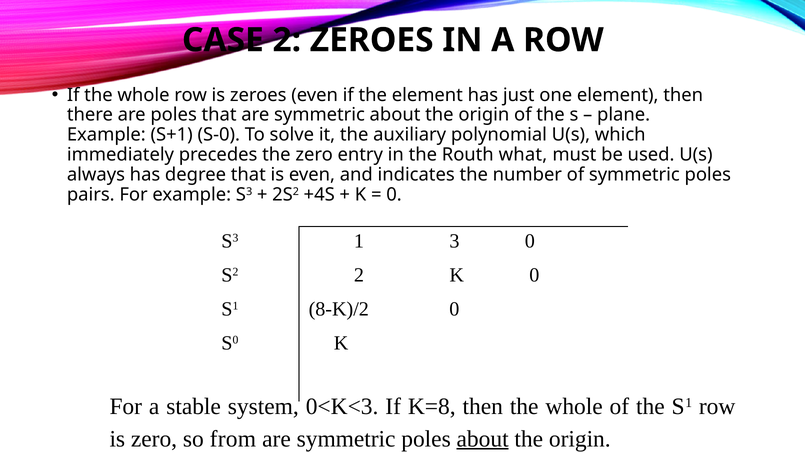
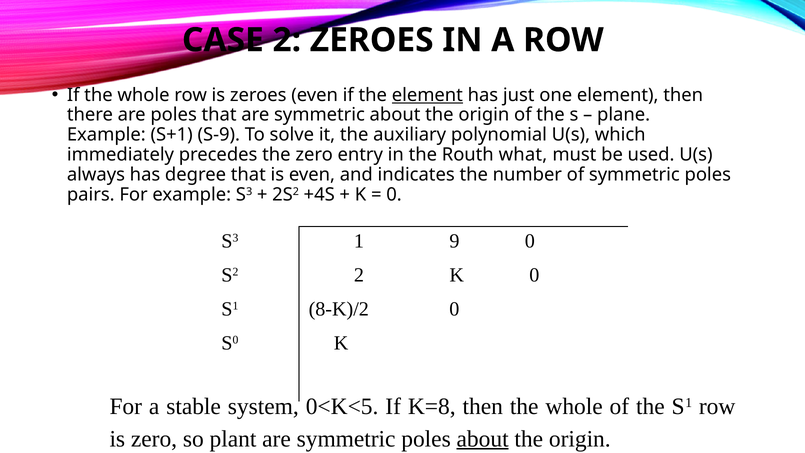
element at (427, 95) underline: none -> present
S-0: S-0 -> S-9
3: 3 -> 9
0<K<3: 0<K<3 -> 0<K<5
from: from -> plant
